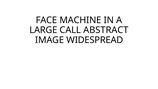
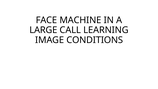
ABSTRACT: ABSTRACT -> LEARNING
WIDESPREAD: WIDESPREAD -> CONDITIONS
